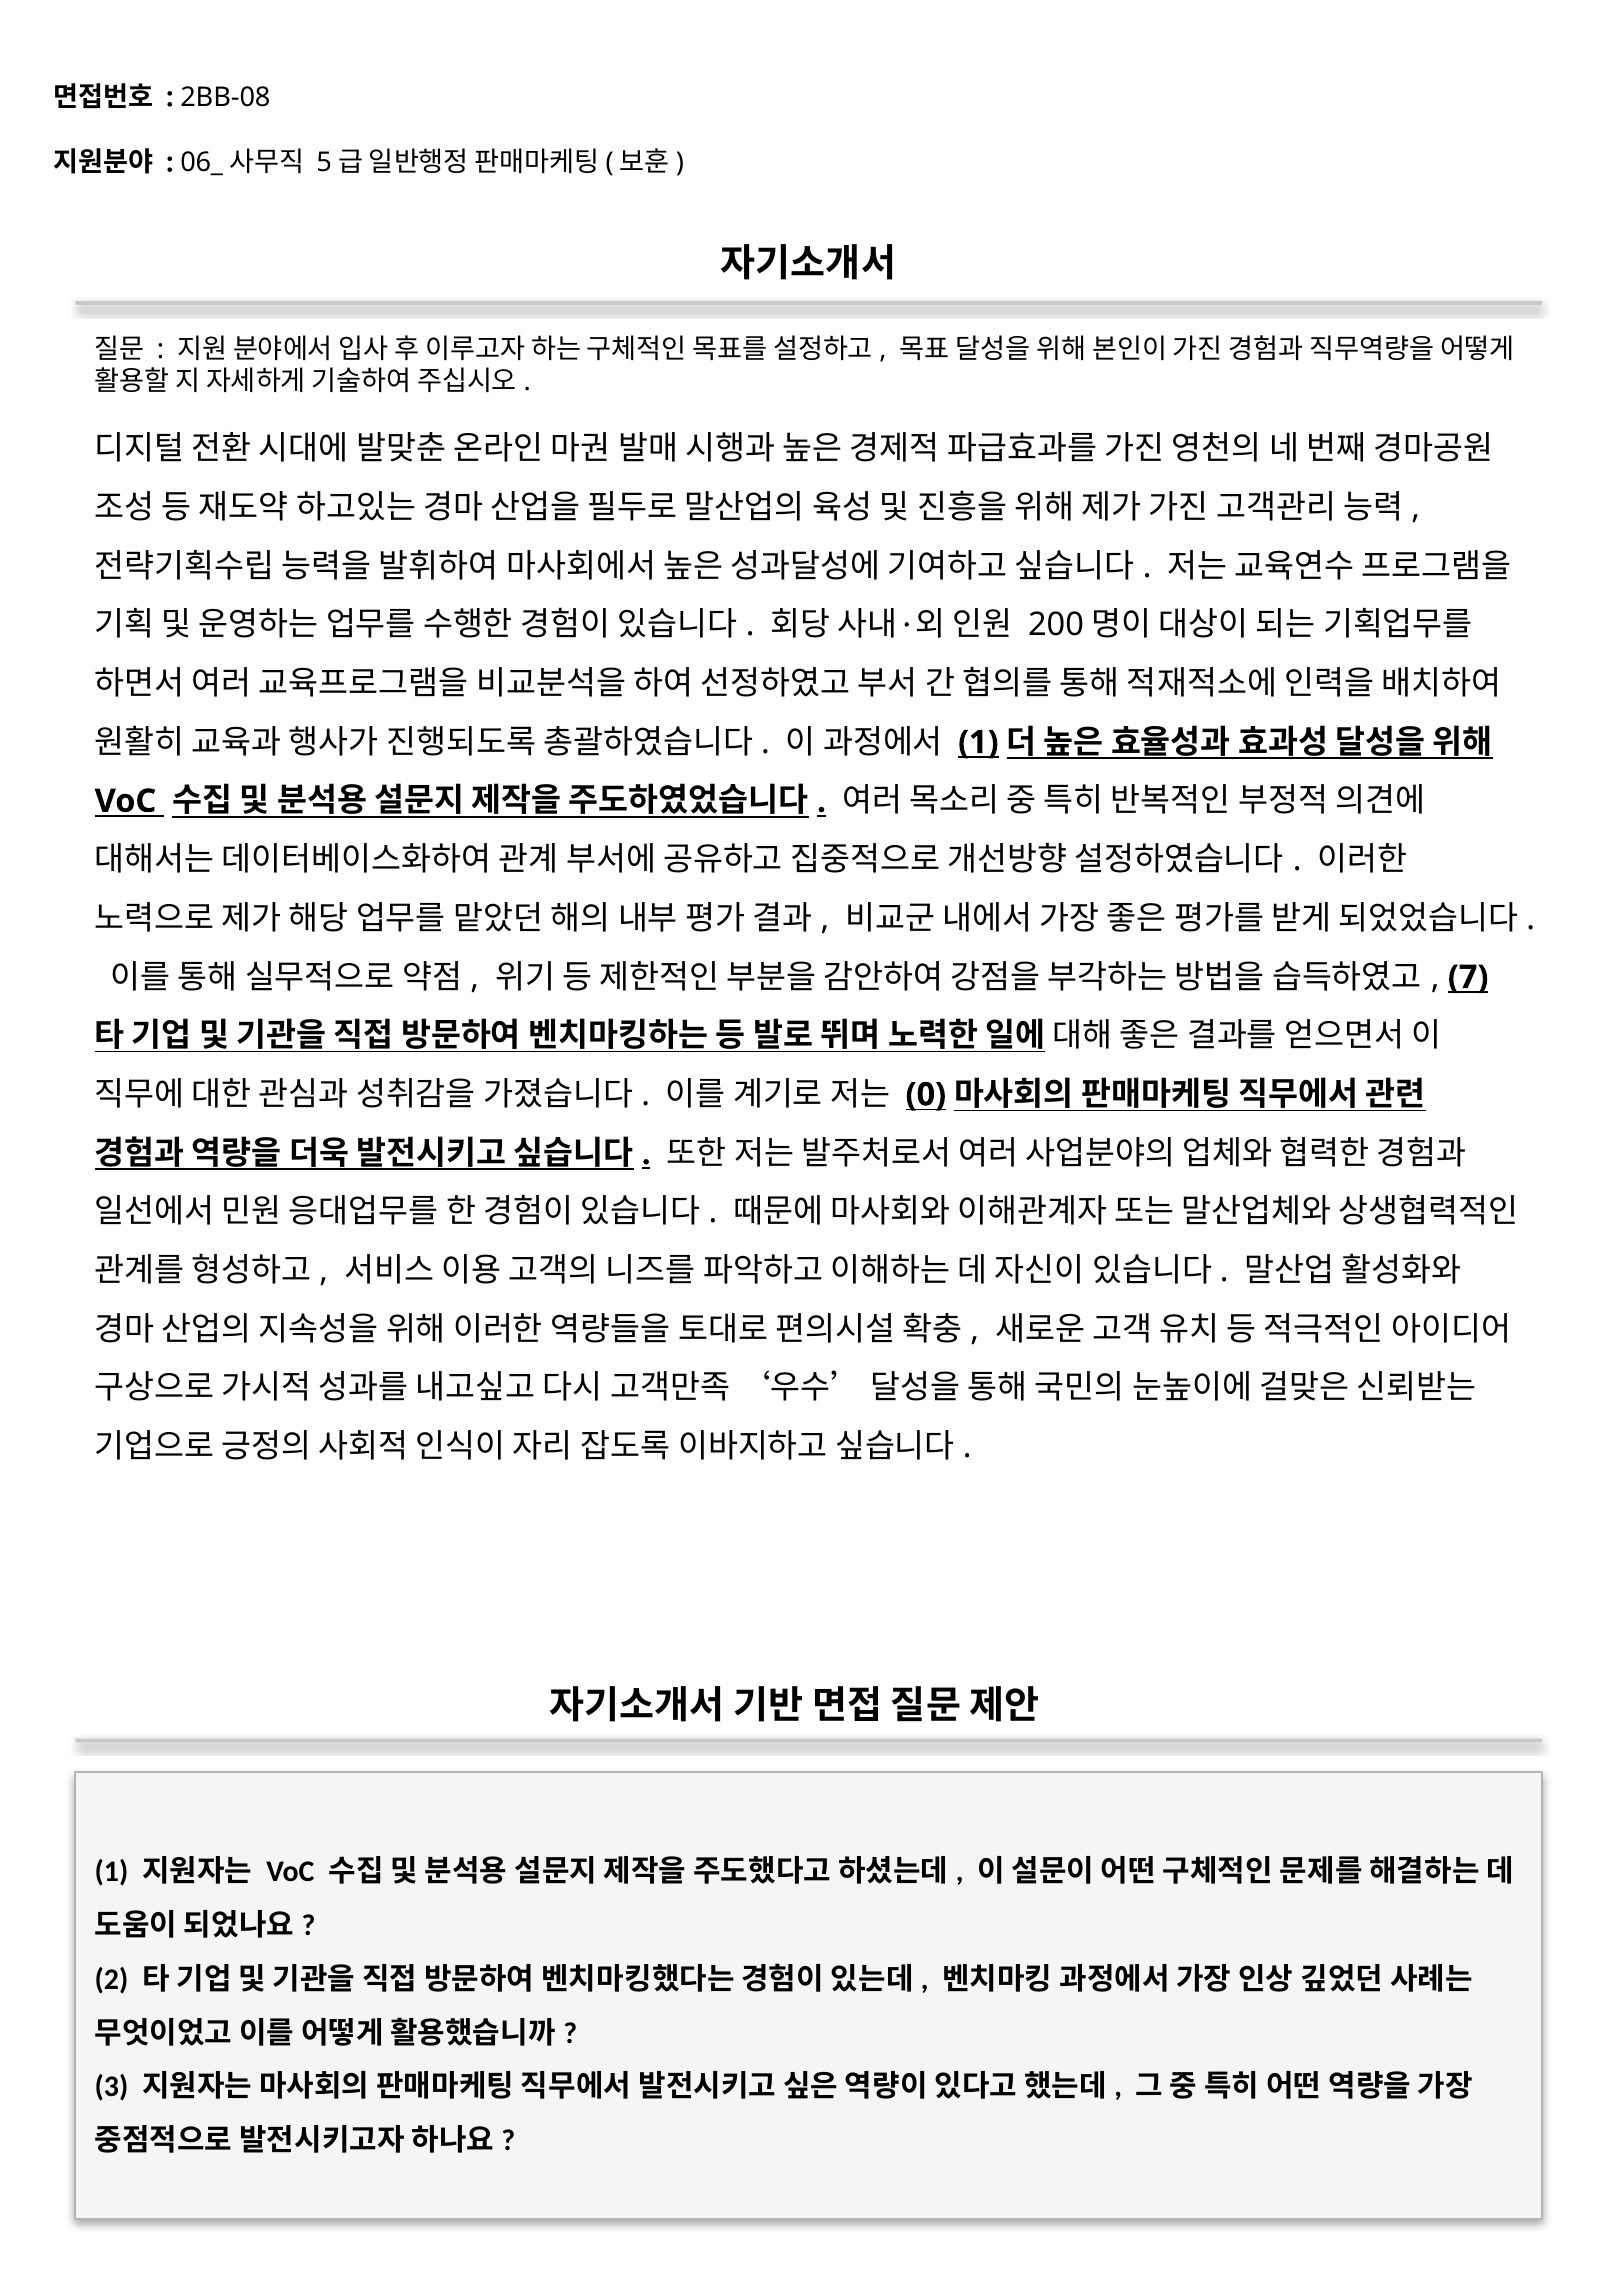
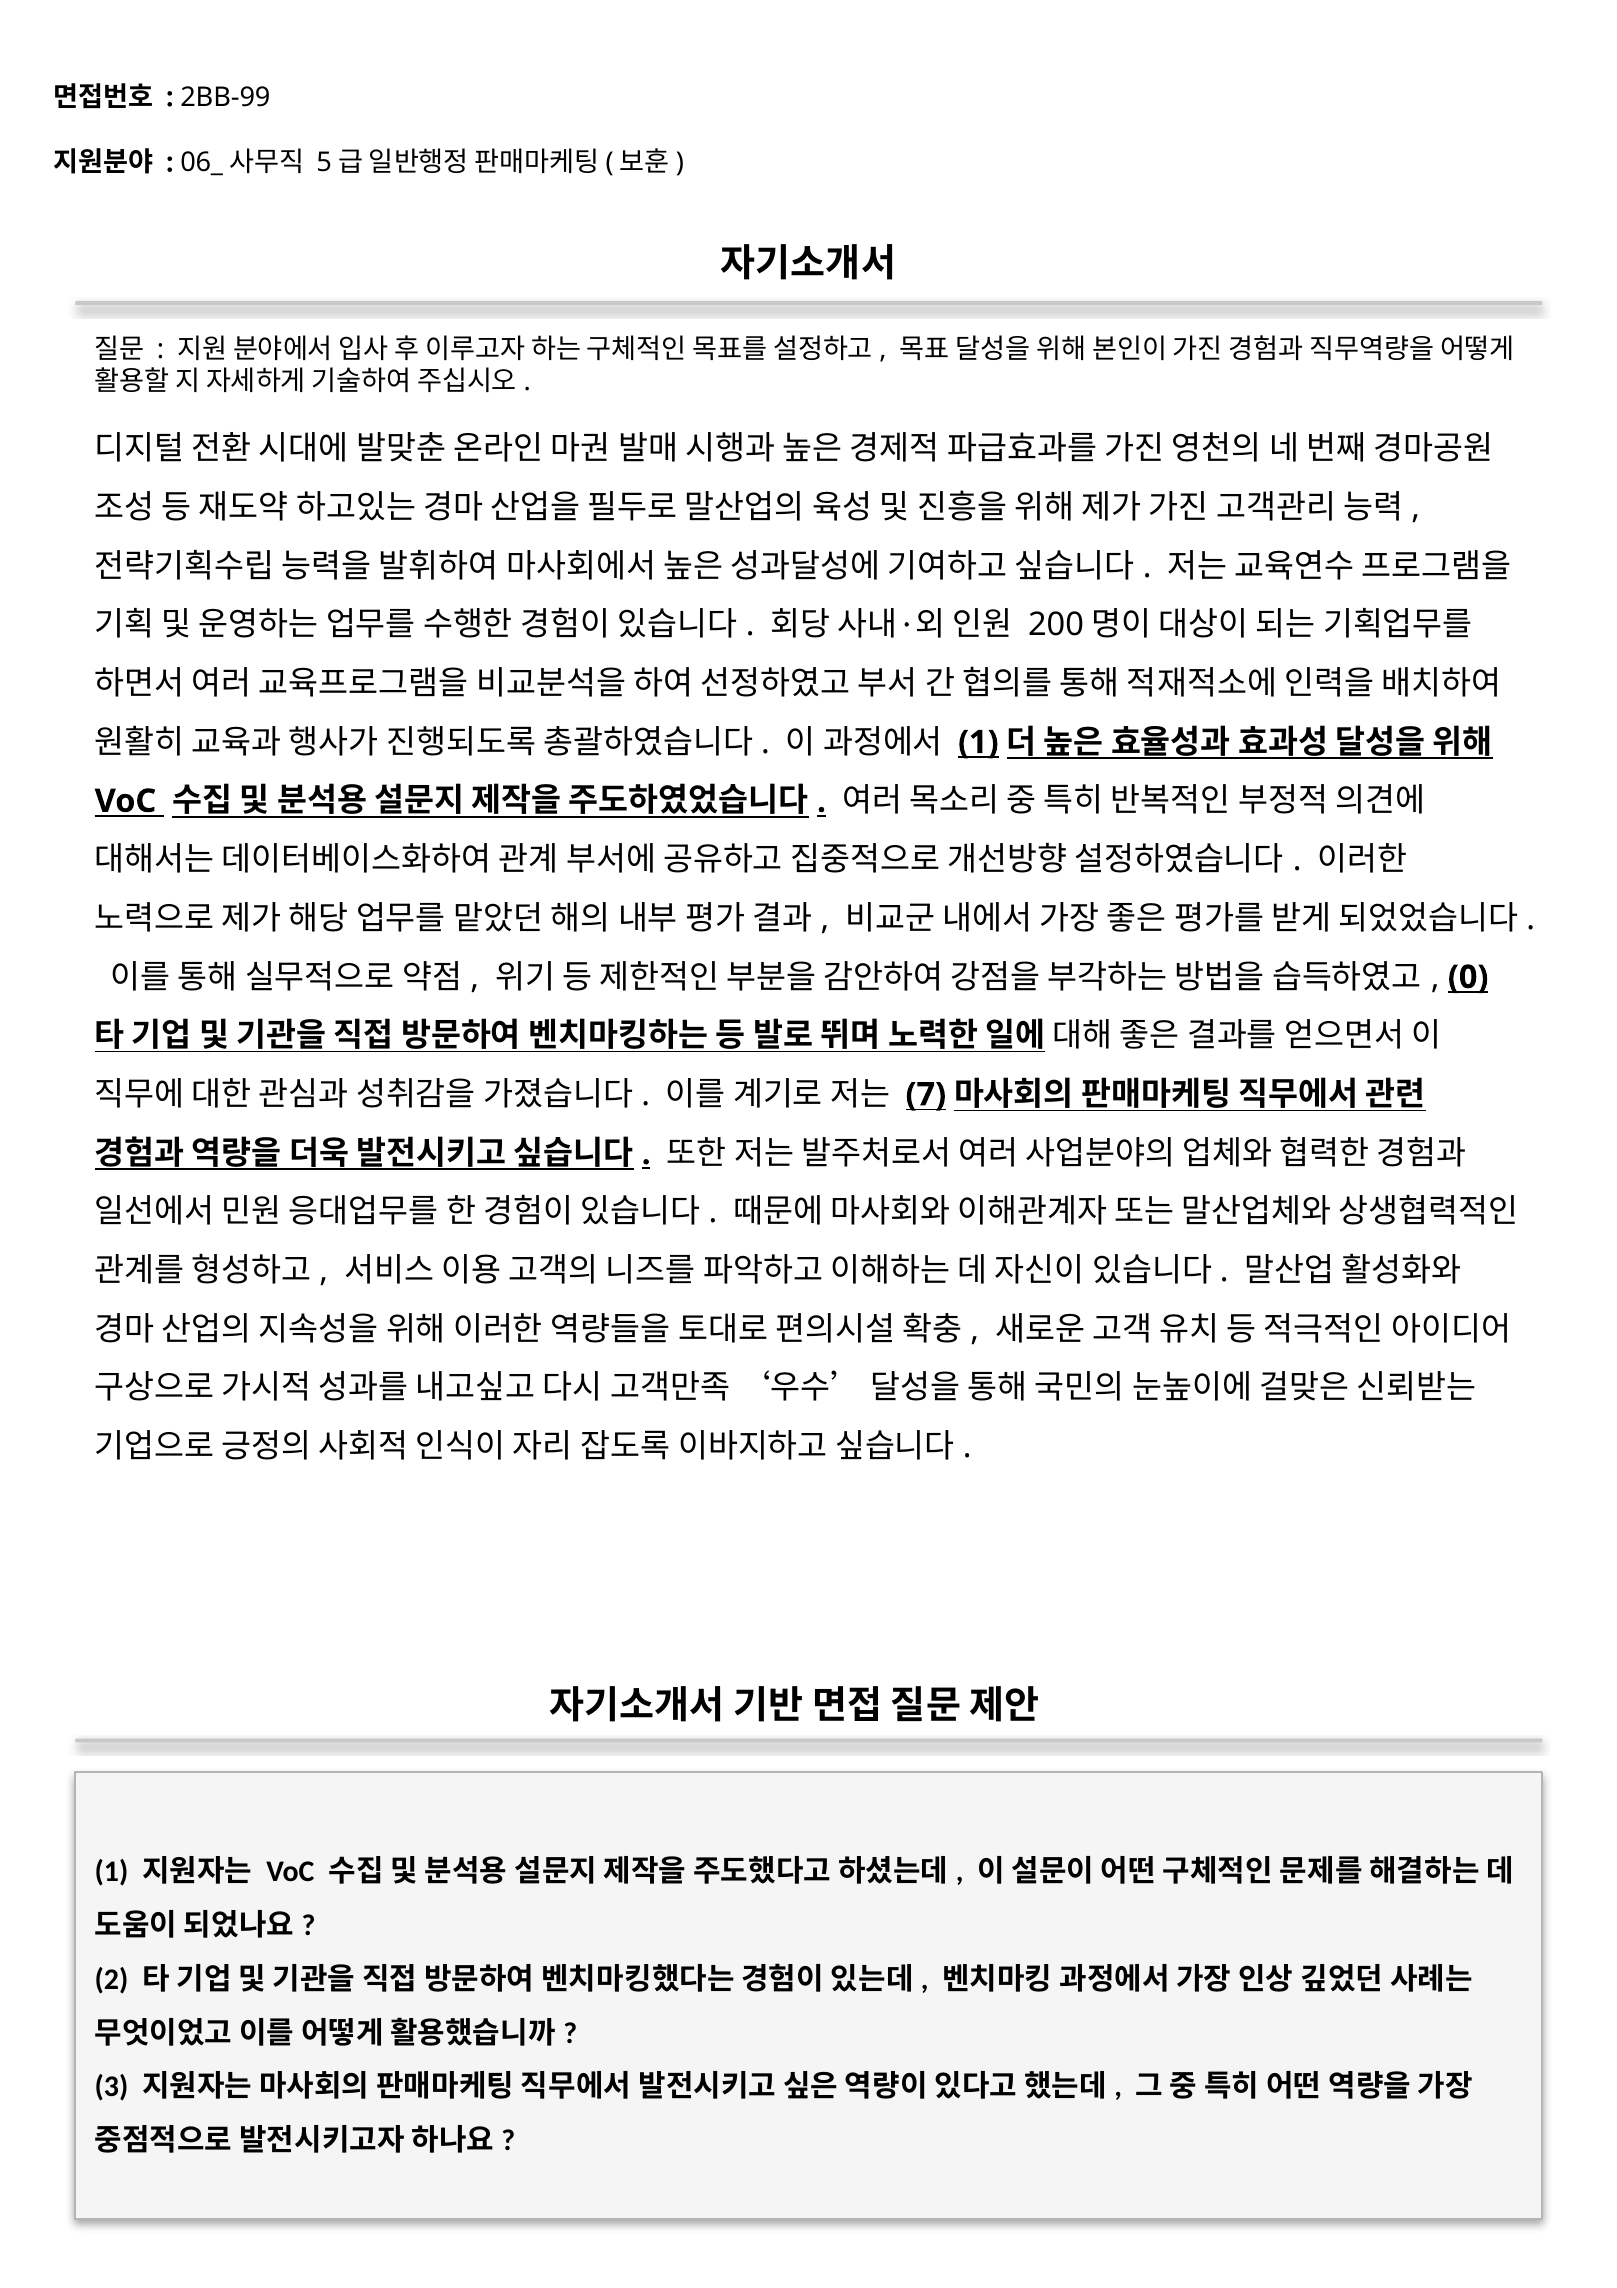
2BB-08: 2BB-08 -> 2BB-99
7: 7 -> 0
0: 0 -> 7
